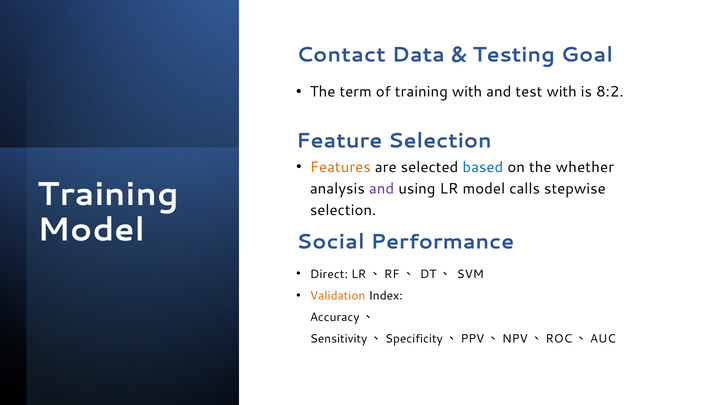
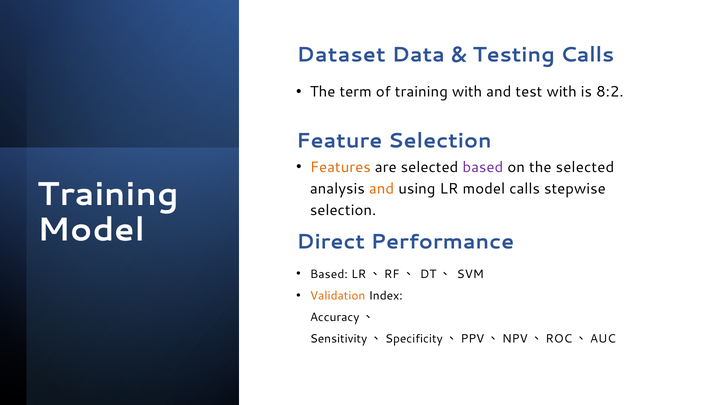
Contact: Contact -> Dataset
Testing Goal: Goal -> Calls
based at (483, 168) colour: blue -> purple
the whether: whether -> selected
and at (382, 189) colour: purple -> orange
Social: Social -> Direct
Direct at (329, 275): Direct -> Based
